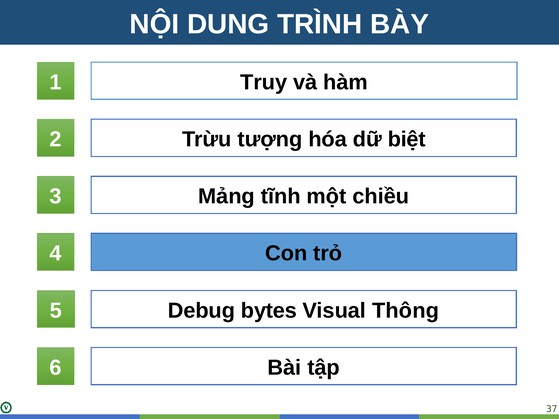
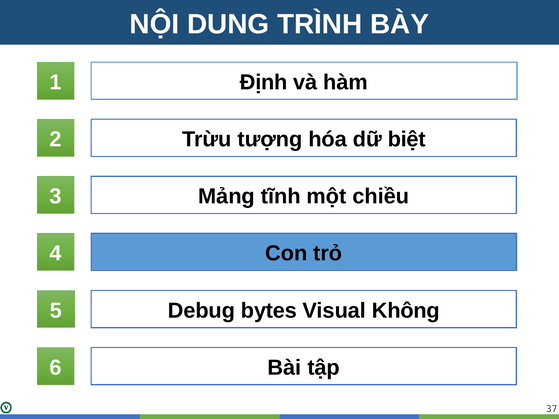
Truy: Truy -> Định
Thông: Thông -> Không
